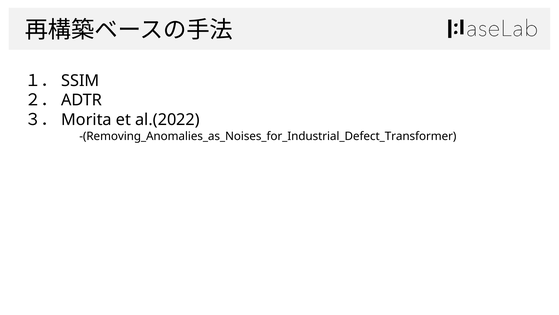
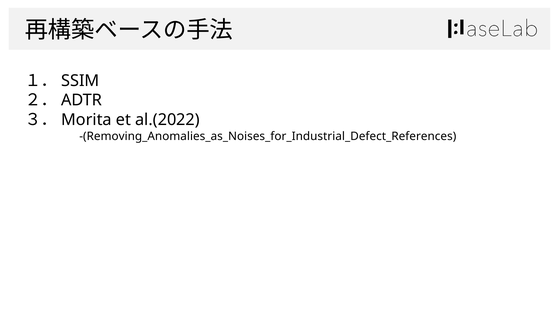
-(Removing_Anomalies_as_Noises_for_Industrial_Defect_Transformer: -(Removing_Anomalies_as_Noises_for_Industrial_Defect_Transformer -> -(Removing_Anomalies_as_Noises_for_Industrial_Defect_References
